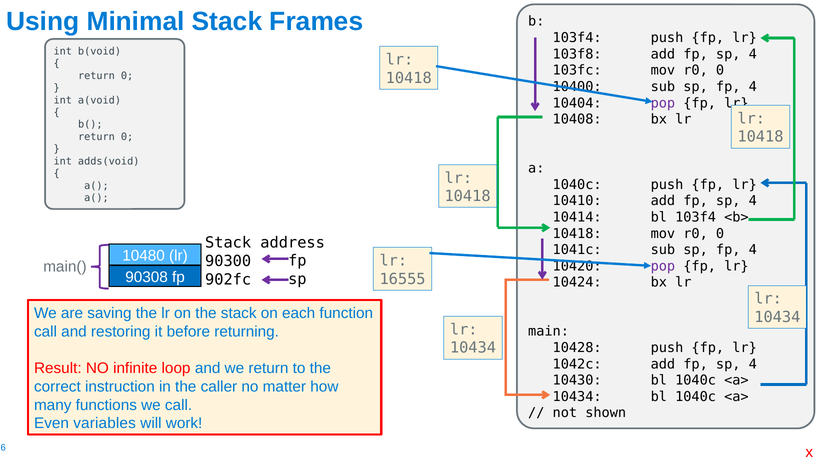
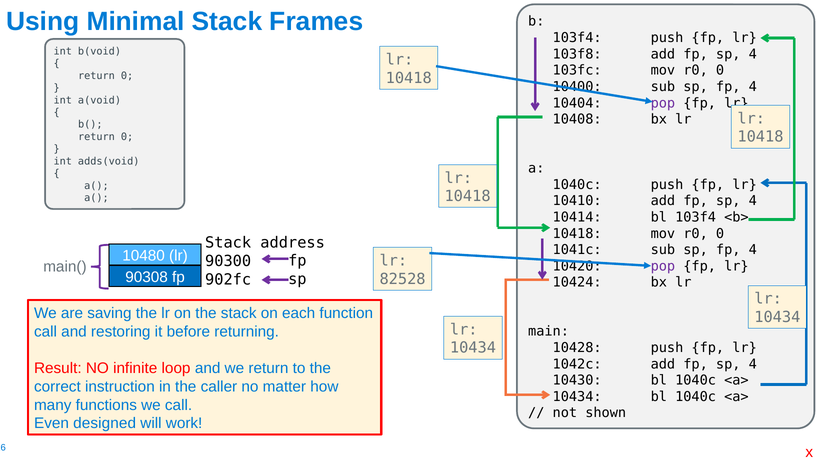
16555: 16555 -> 82528
variables: variables -> designed
